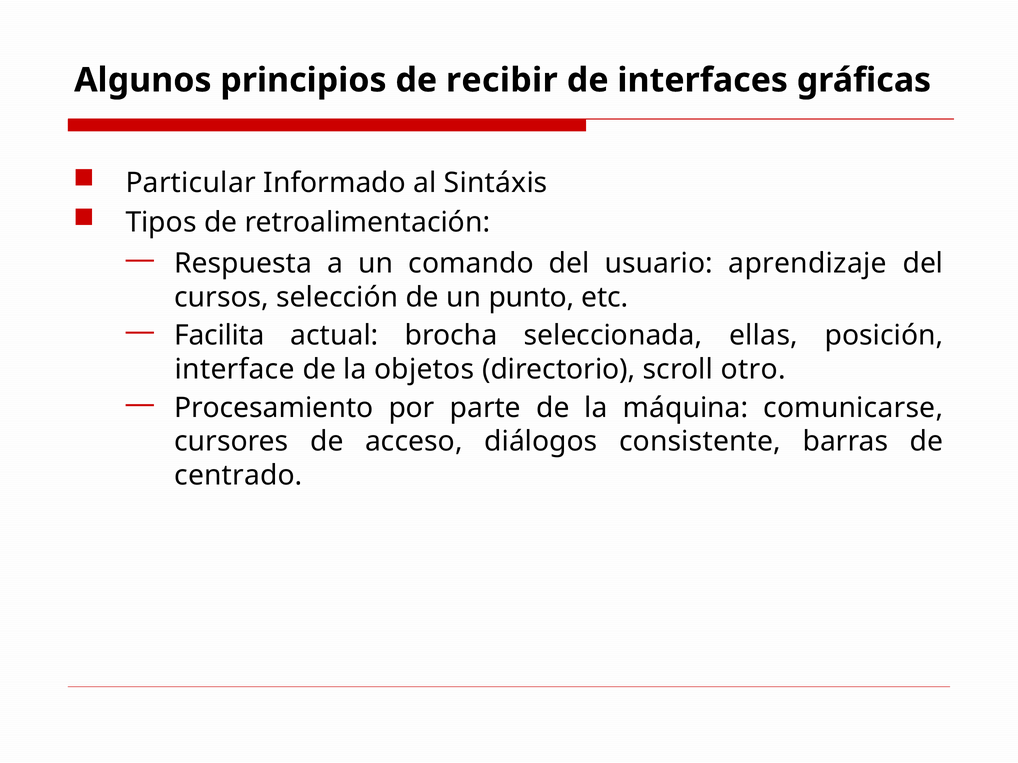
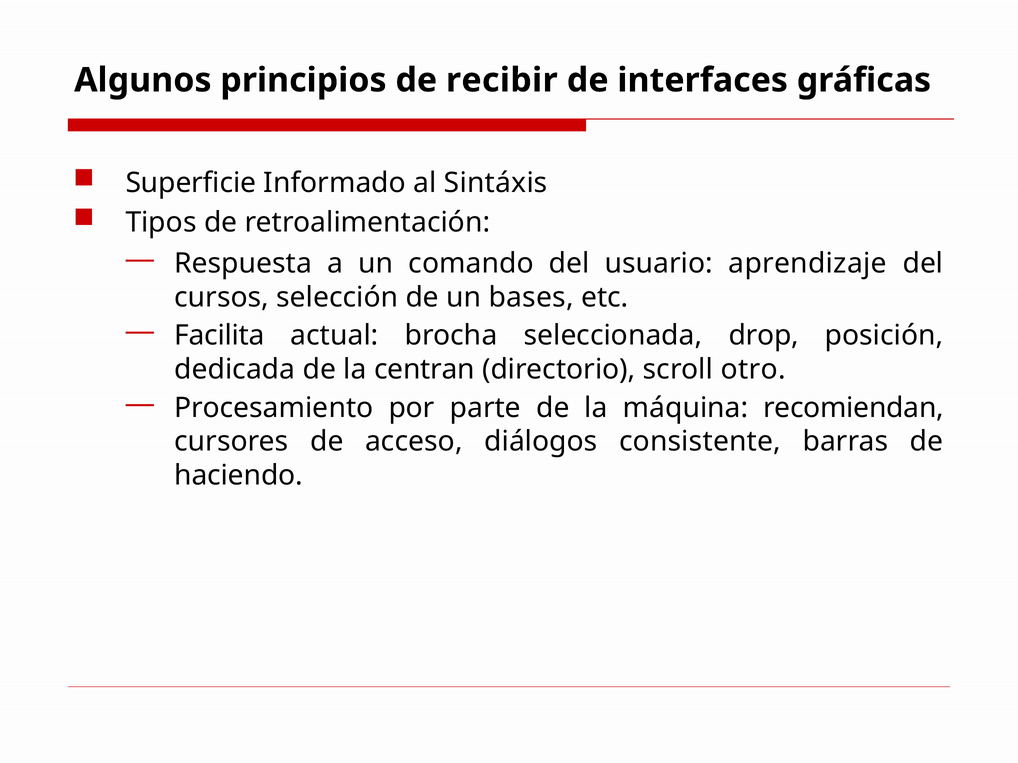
Particular: Particular -> Superficie
punto: punto -> bases
ellas: ellas -> drop
interface: interface -> dedicada
objetos: objetos -> centran
comunicarse: comunicarse -> recomiendan
centrado: centrado -> haciendo
